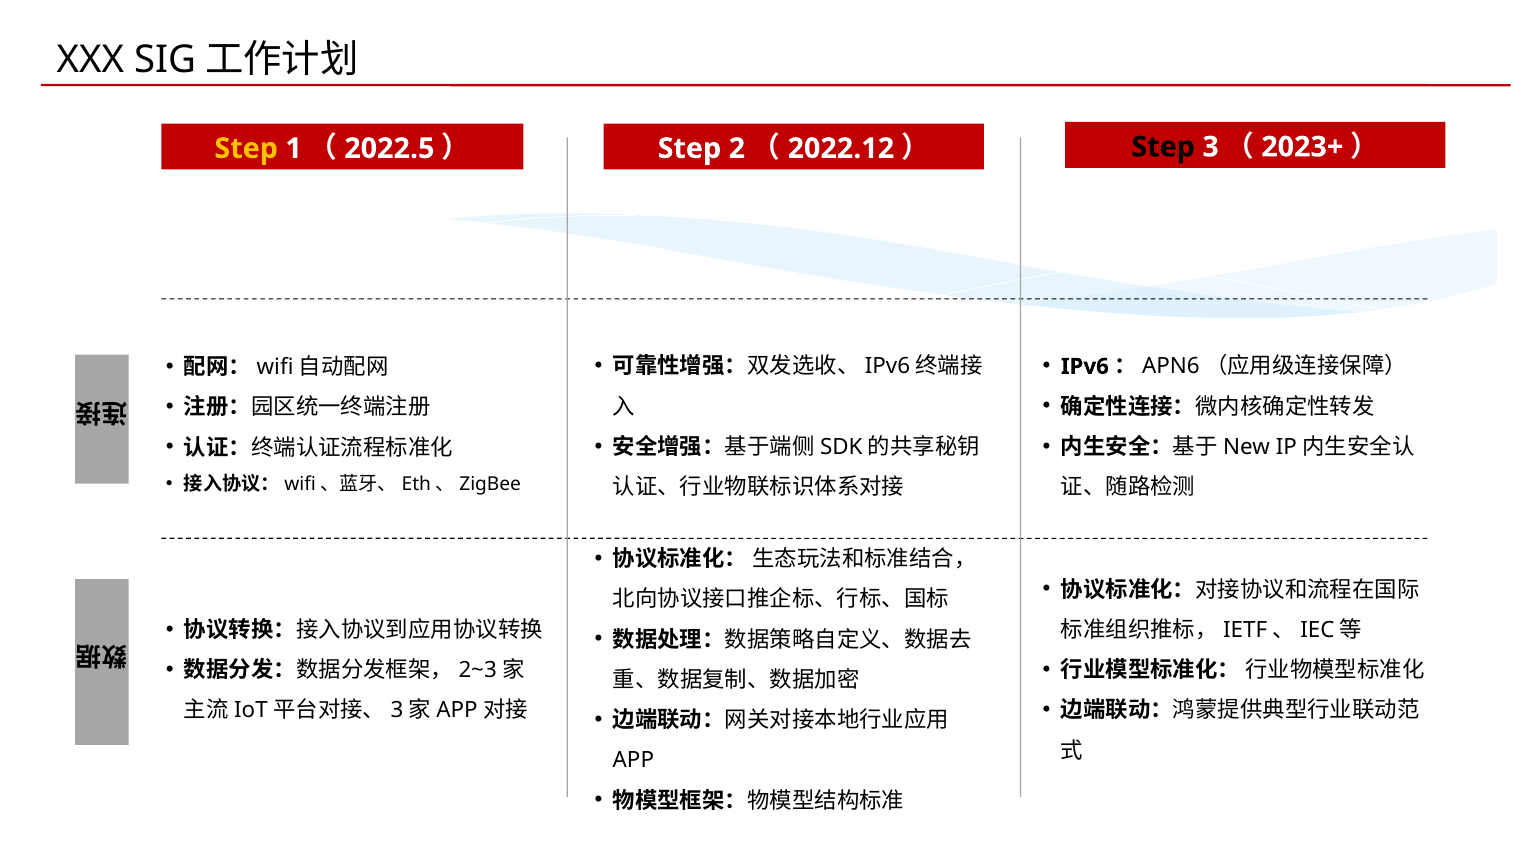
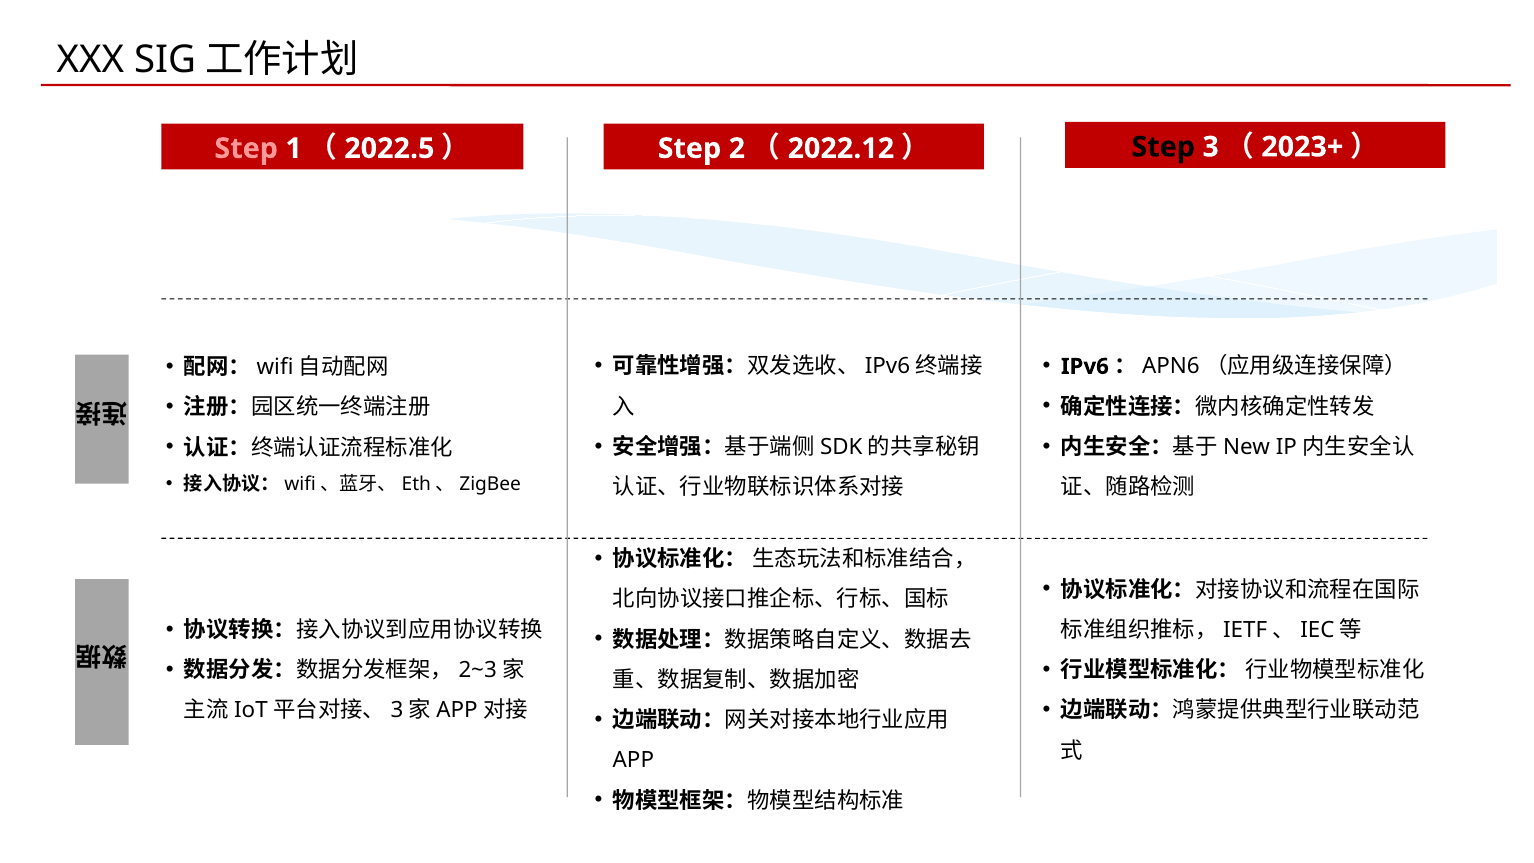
Step at (246, 148) colour: yellow -> pink
